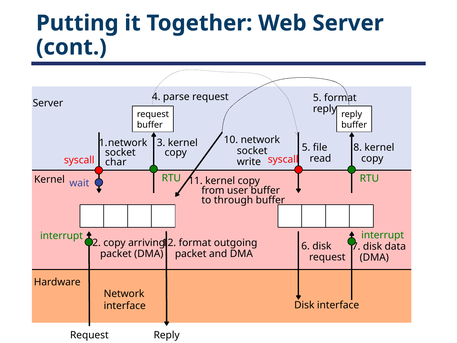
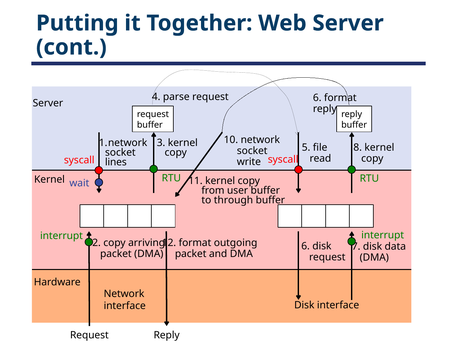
request 5: 5 -> 6
char: char -> lines
